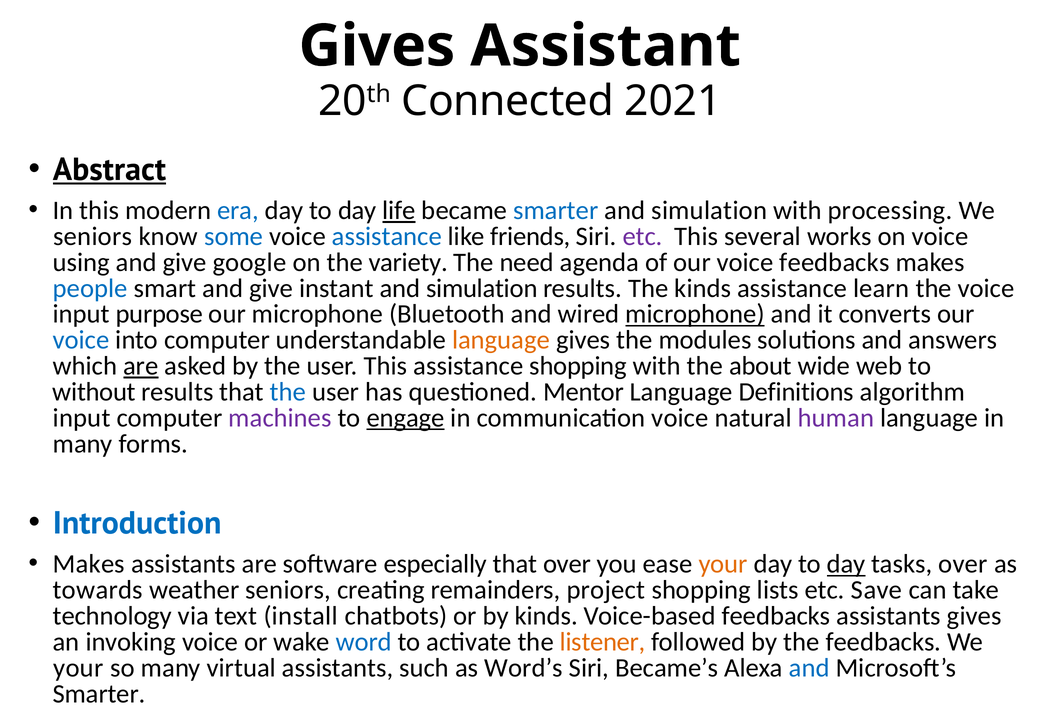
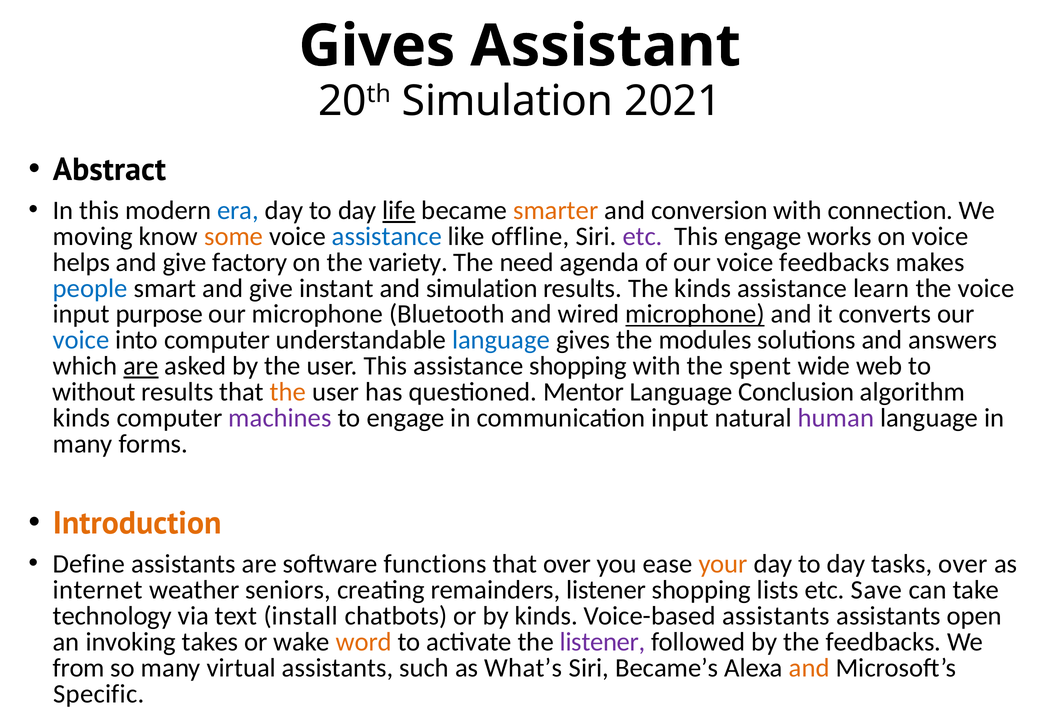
20th Connected: Connected -> Simulation
Abstract underline: present -> none
smarter at (556, 210) colour: blue -> orange
simulation at (709, 210): simulation -> conversion
processing: processing -> connection
seniors at (93, 236): seniors -> moving
some colour: blue -> orange
friends: friends -> offline
This several: several -> engage
using: using -> helps
google: google -> factory
language at (501, 340) colour: orange -> blue
about: about -> spent
the at (288, 392) colour: blue -> orange
Definitions: Definitions -> Conclusion
input at (82, 418): input -> kinds
engage at (405, 418) underline: present -> none
communication voice: voice -> input
Introduction colour: blue -> orange
Makes at (89, 564): Makes -> Define
especially: especially -> functions
day at (846, 564) underline: present -> none
towards: towards -> internet
remainders project: project -> listener
Voice-based feedbacks: feedbacks -> assistants
assistants gives: gives -> open
invoking voice: voice -> takes
word colour: blue -> orange
listener at (603, 642) colour: orange -> purple
your at (78, 668): your -> from
Word’s: Word’s -> What’s
and at (809, 668) colour: blue -> orange
Smarter at (99, 694): Smarter -> Specific
